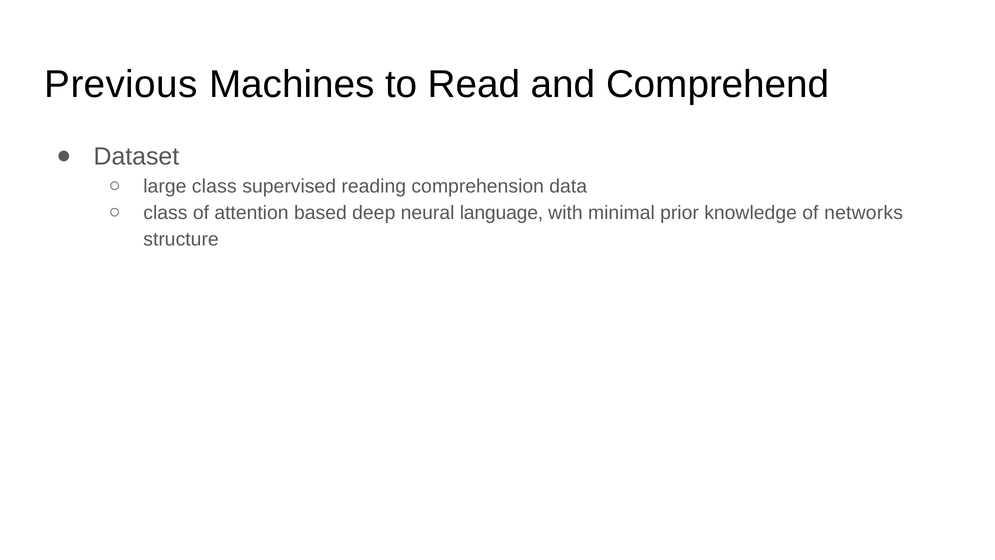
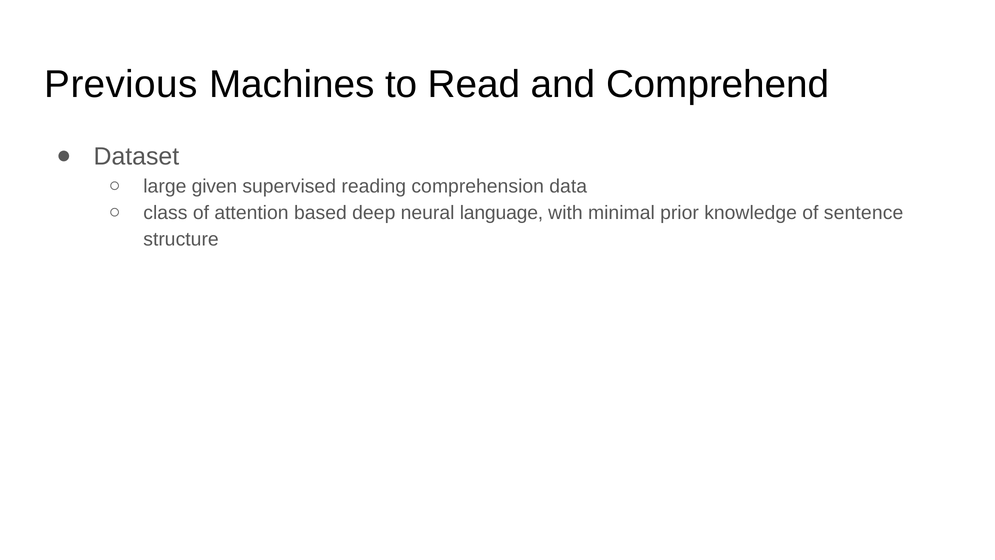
large class: class -> given
networks: networks -> sentence
